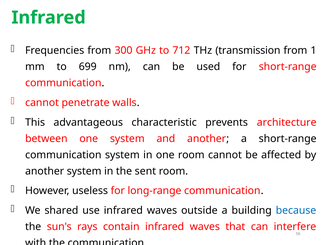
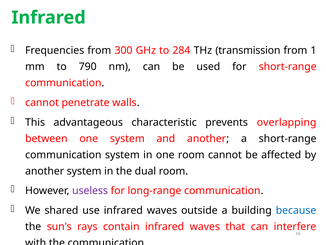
712: 712 -> 284
699: 699 -> 790
architecture: architecture -> overlapping
sent: sent -> dual
useless colour: black -> purple
